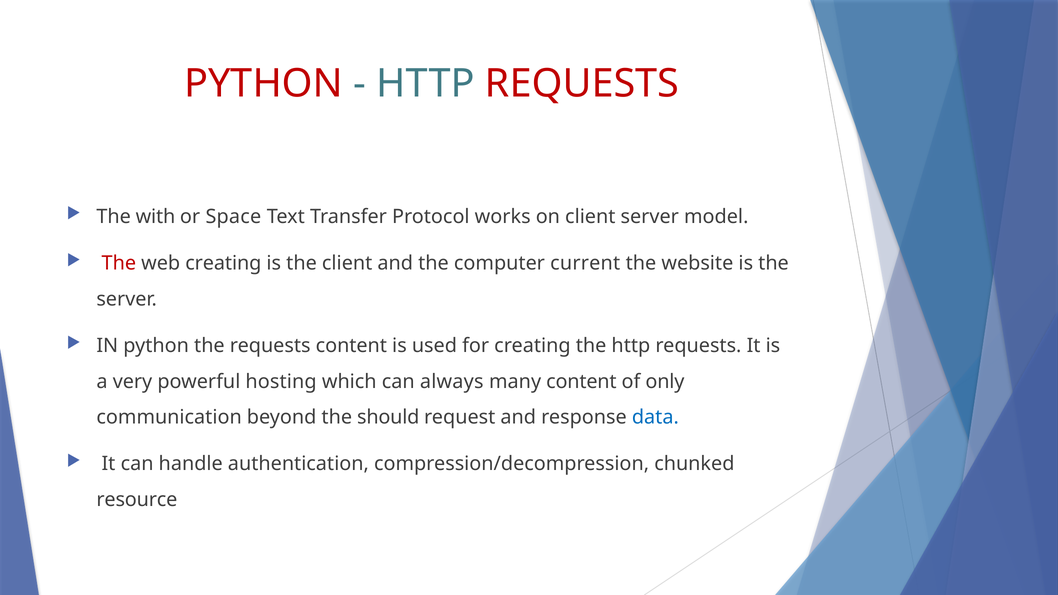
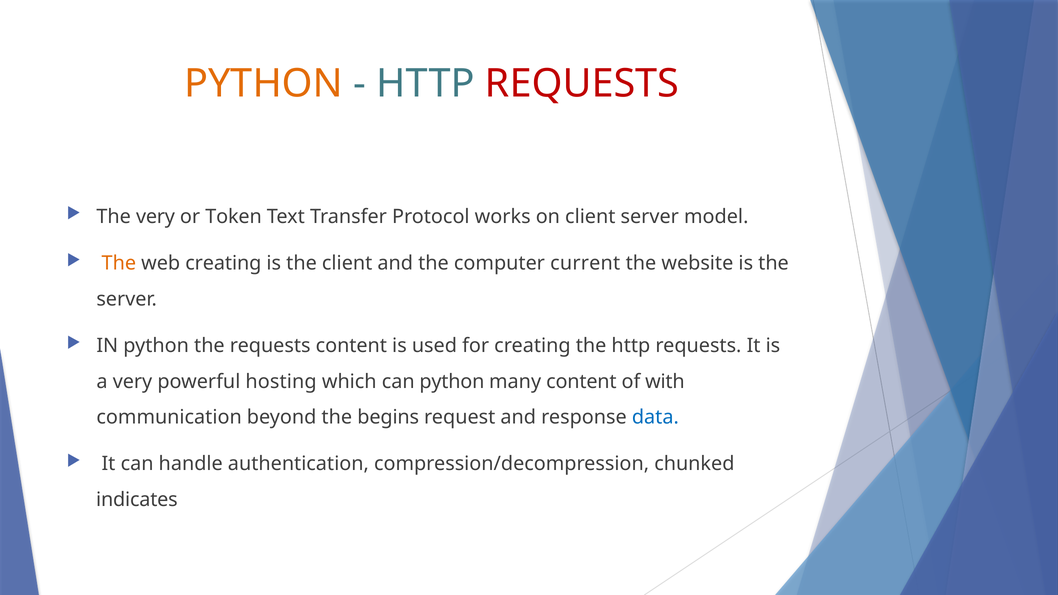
PYTHON at (264, 83) colour: red -> orange
The with: with -> very
Space: Space -> Token
The at (119, 263) colour: red -> orange
can always: always -> python
only: only -> with
should: should -> begins
resource: resource -> indicates
